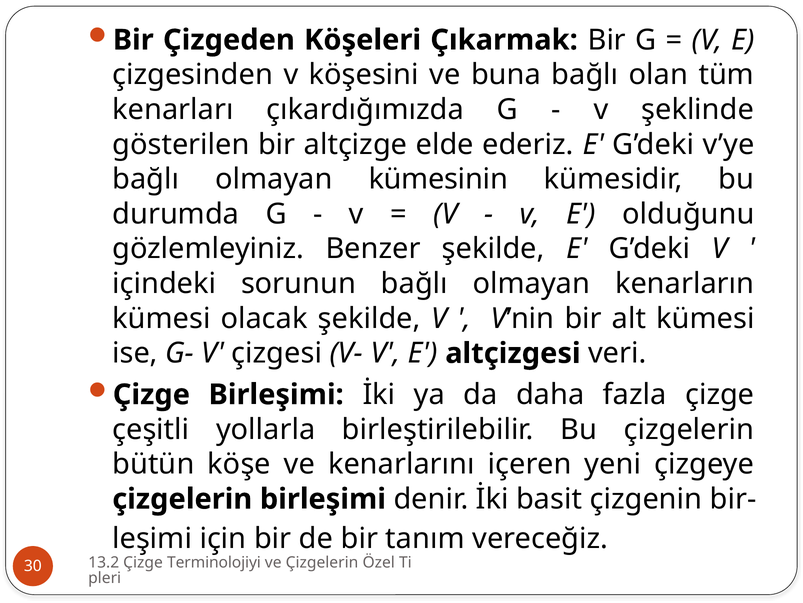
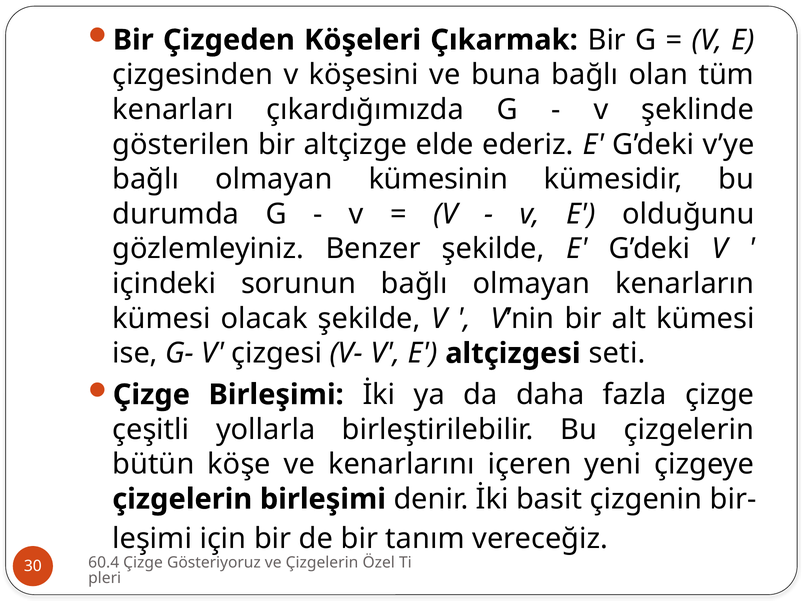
veri: veri -> seti
13.2: 13.2 -> 60.4
Terminolojiyi: Terminolojiyi -> Gösteriyoruz
